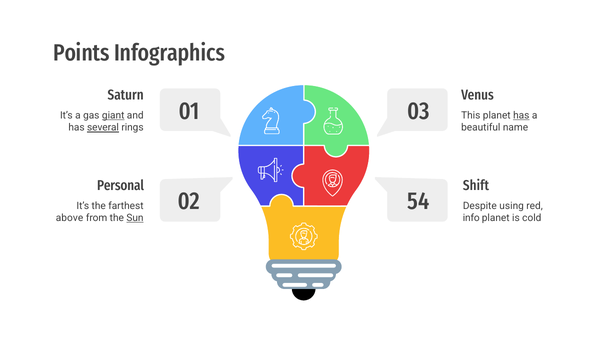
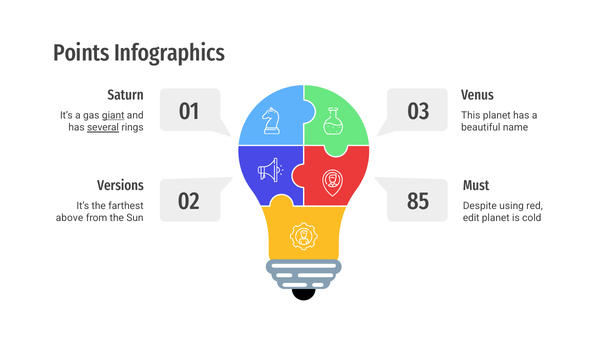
has at (521, 116) underline: present -> none
Personal: Personal -> Versions
Shift: Shift -> Must
54: 54 -> 85
Sun underline: present -> none
info: info -> edit
